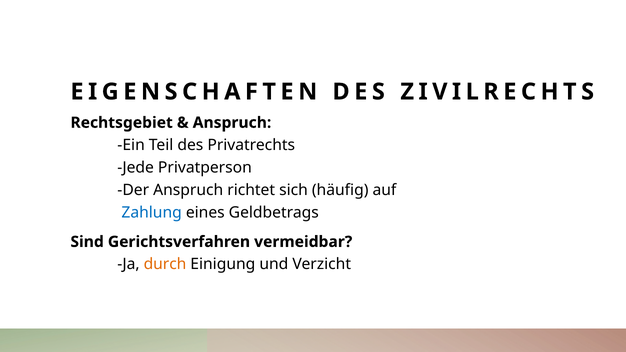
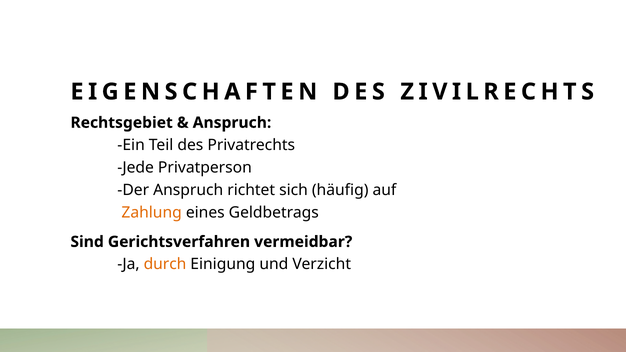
Zahlung colour: blue -> orange
